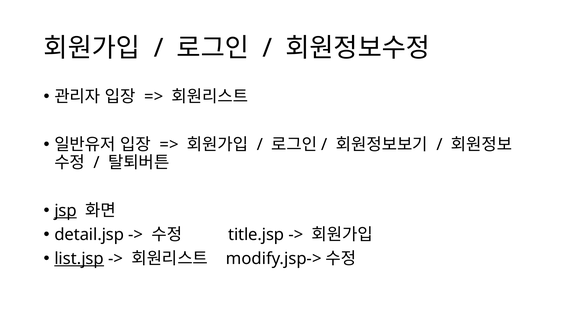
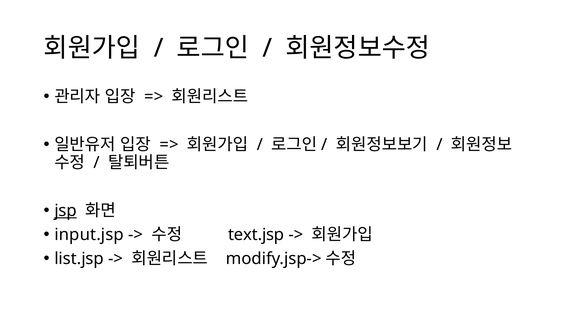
detail.jsp: detail.jsp -> input.jsp
title.jsp: title.jsp -> text.jsp
list.jsp underline: present -> none
